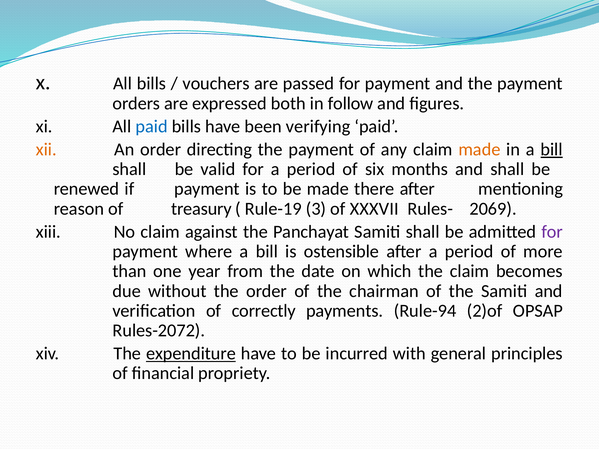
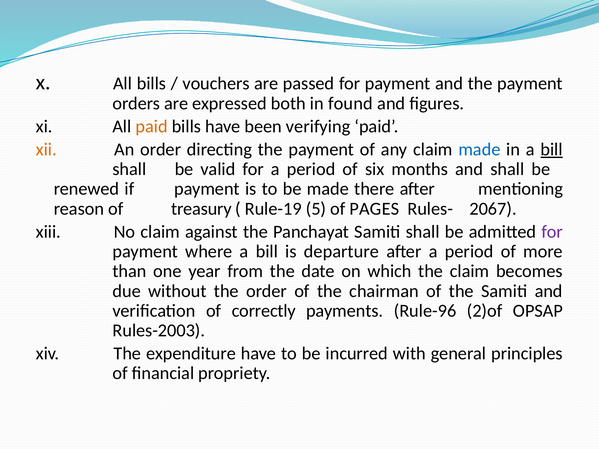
follow: follow -> found
paid at (152, 126) colour: blue -> orange
made at (479, 150) colour: orange -> blue
3: 3 -> 5
XXXVII: XXXVII -> PAGES
2069: 2069 -> 2067
ostensible: ostensible -> departure
Rule-94: Rule-94 -> Rule-96
Rules-2072: Rules-2072 -> Rules-2003
expenditure underline: present -> none
